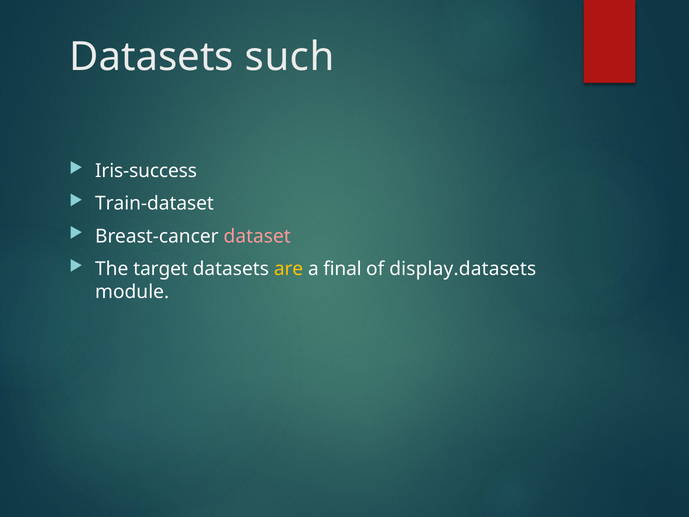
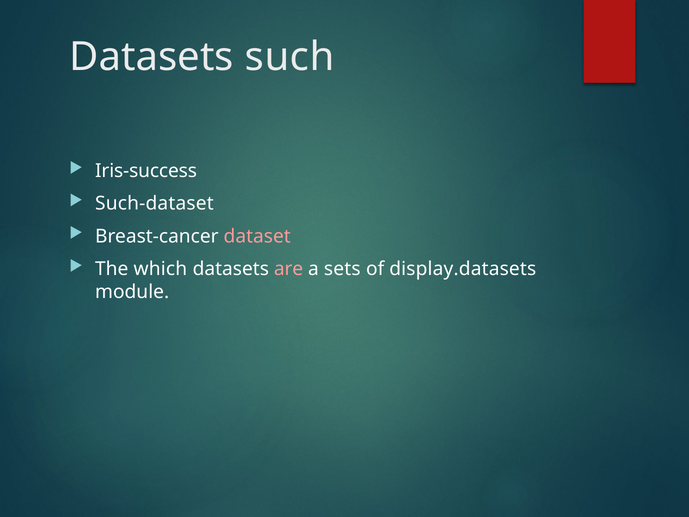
Train-dataset: Train-dataset -> Such-dataset
target: target -> which
are colour: yellow -> pink
final: final -> sets
